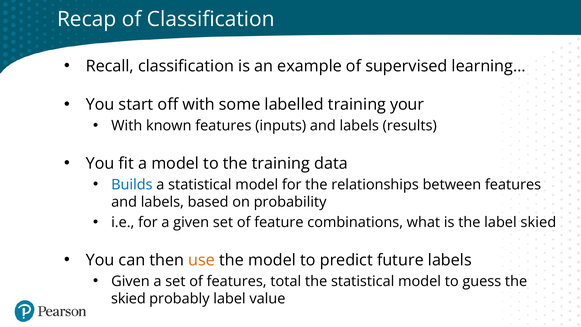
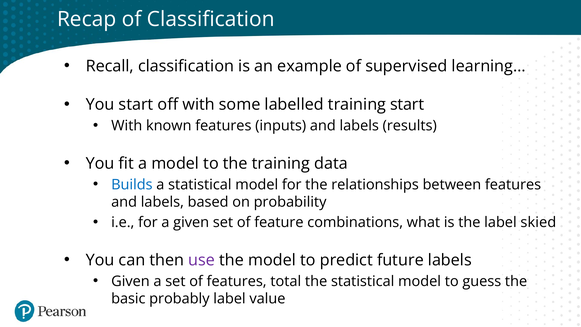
training your: your -> start
use colour: orange -> purple
skied at (128, 299): skied -> basic
